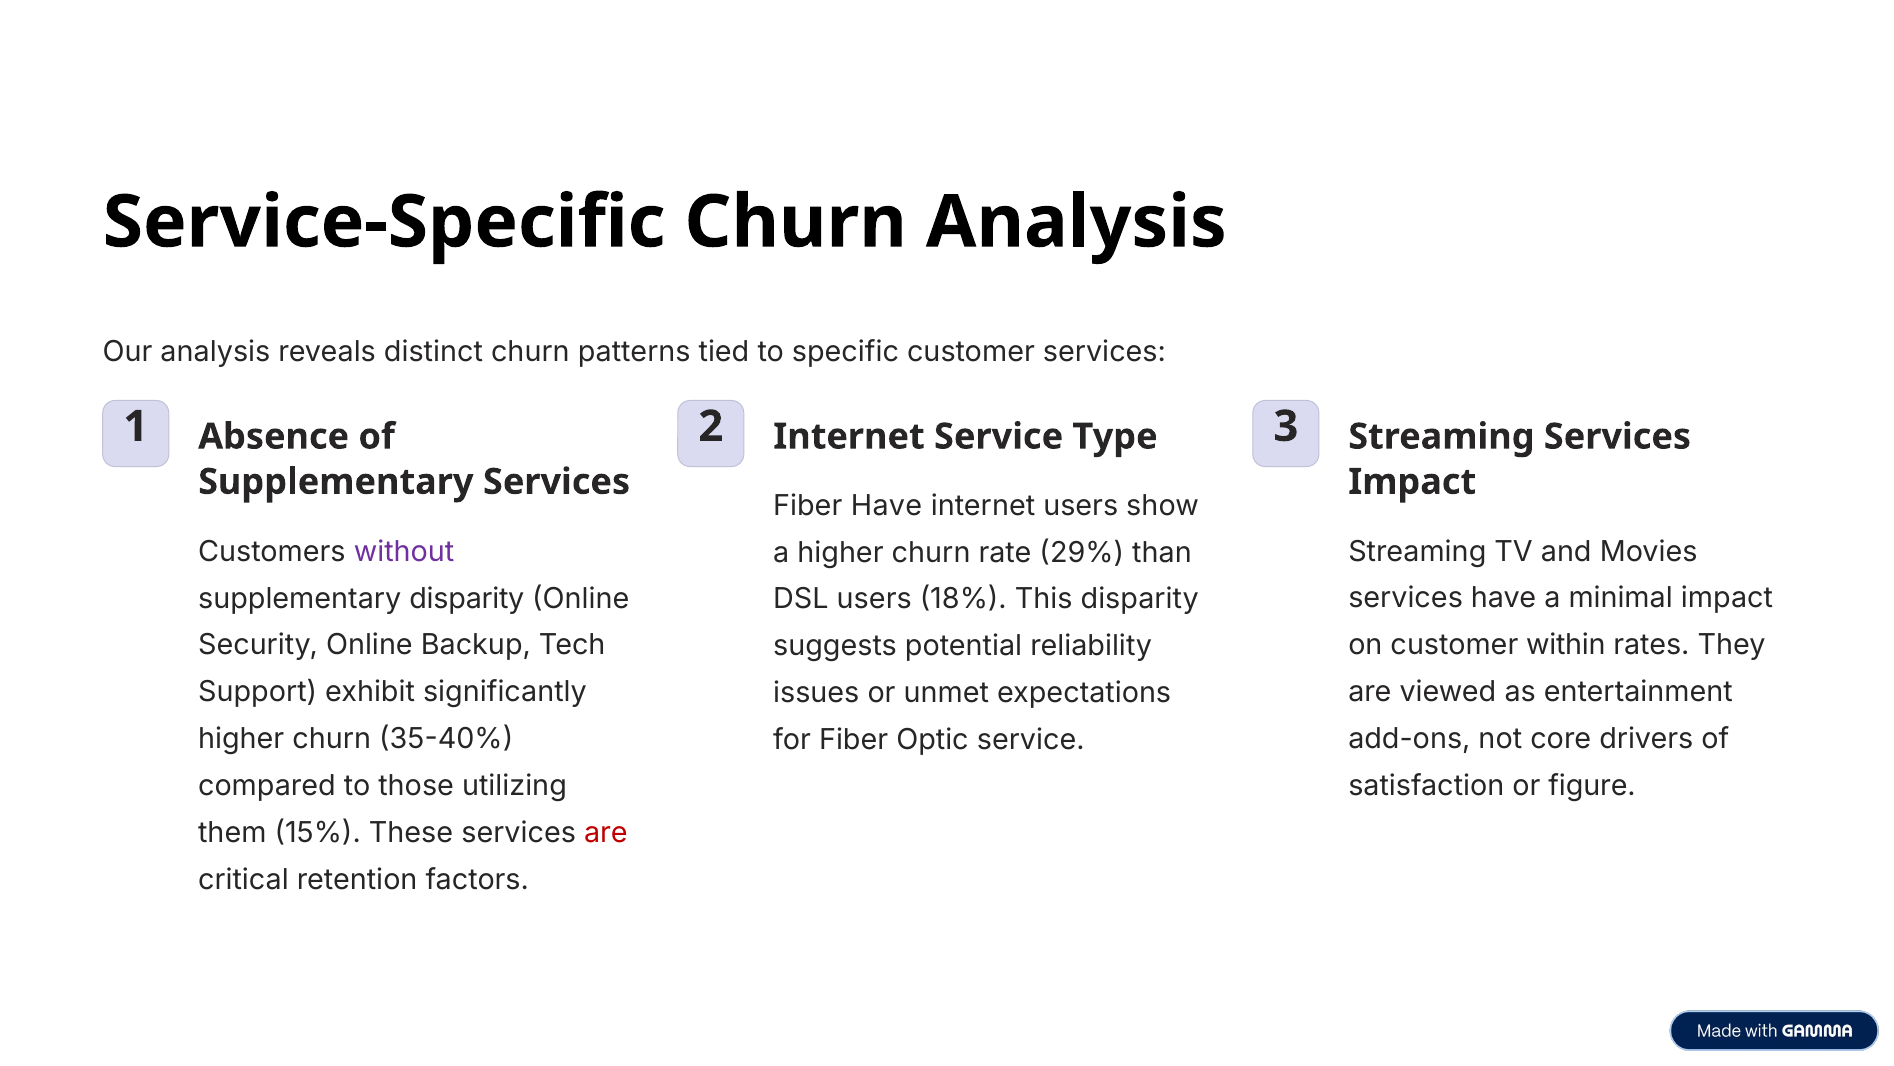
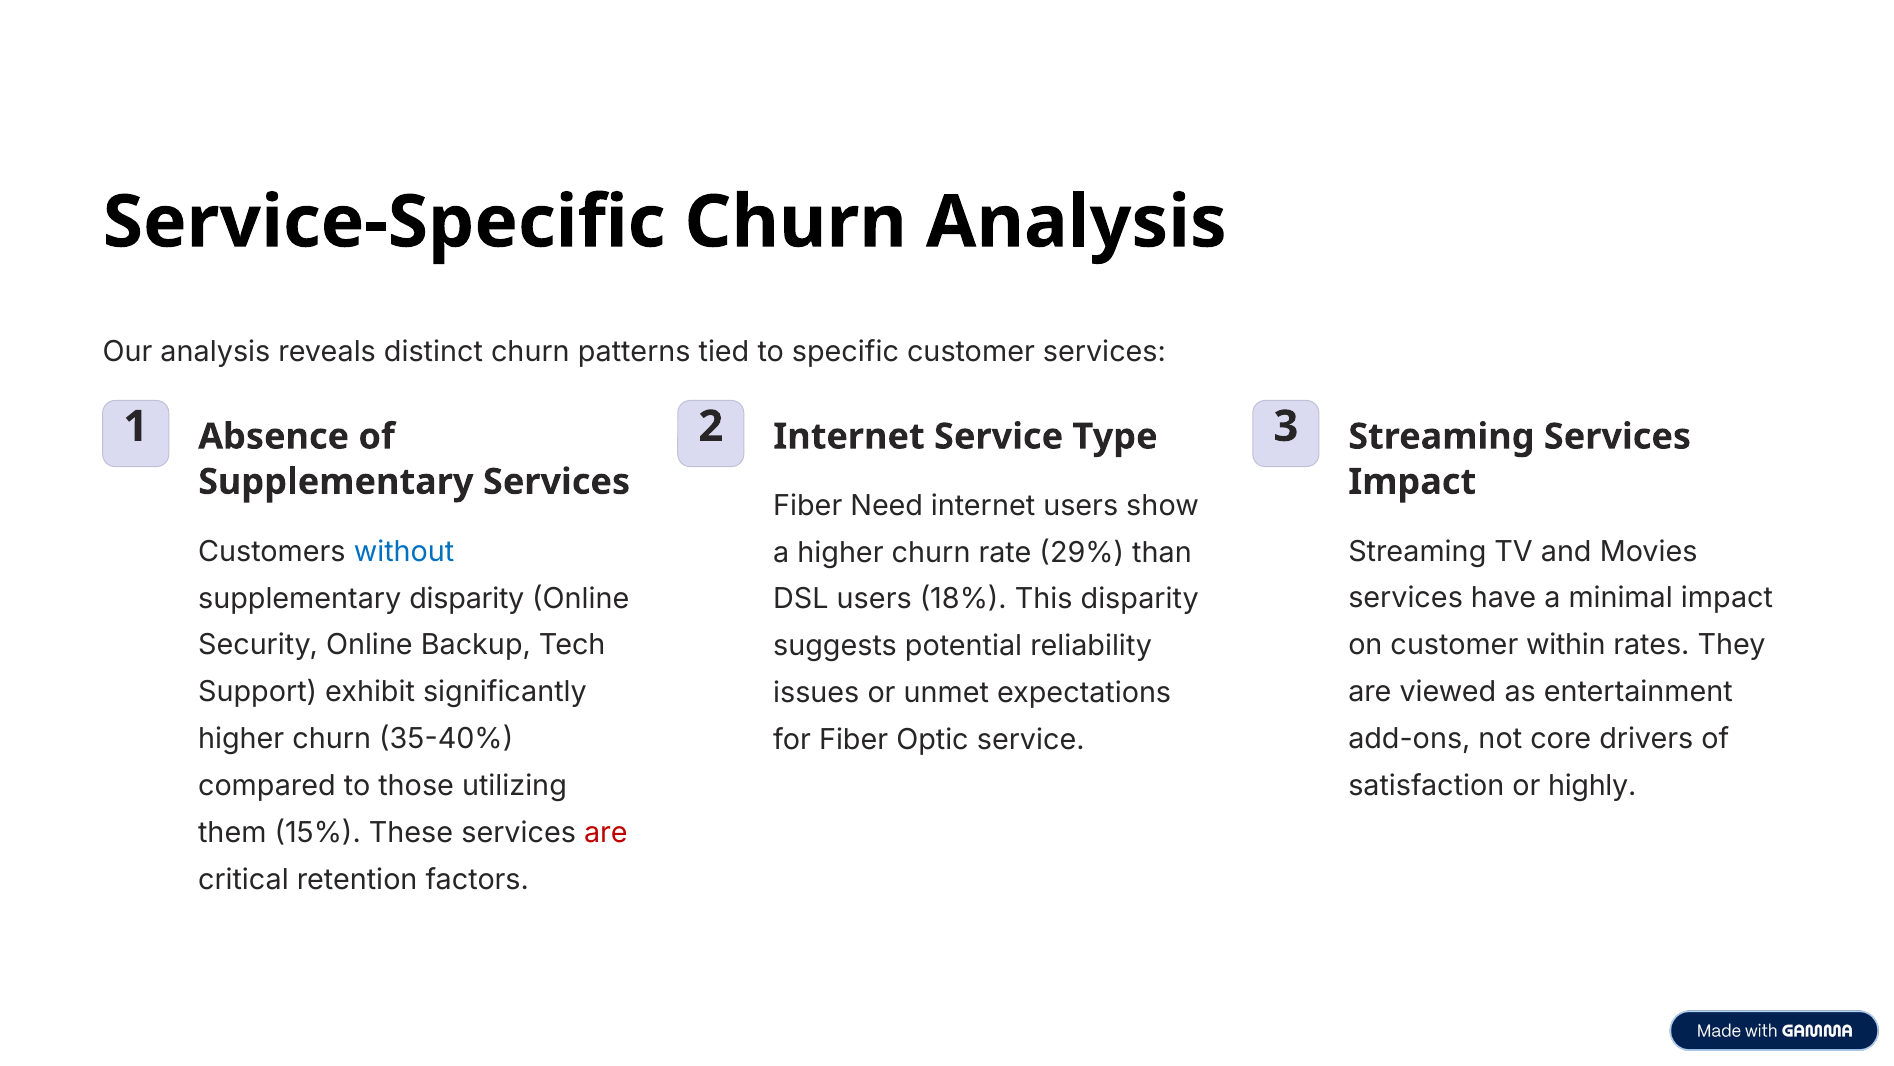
Fiber Have: Have -> Need
without colour: purple -> blue
figure: figure -> highly
